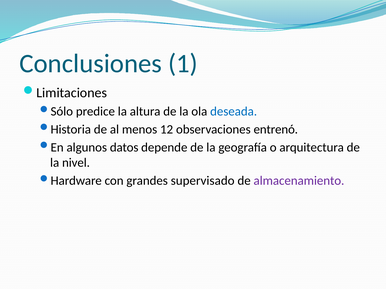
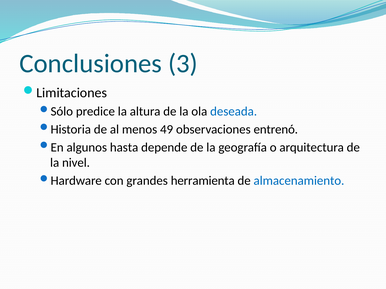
1: 1 -> 3
12: 12 -> 49
datos: datos -> hasta
supervisado: supervisado -> herramienta
almacenamiento colour: purple -> blue
